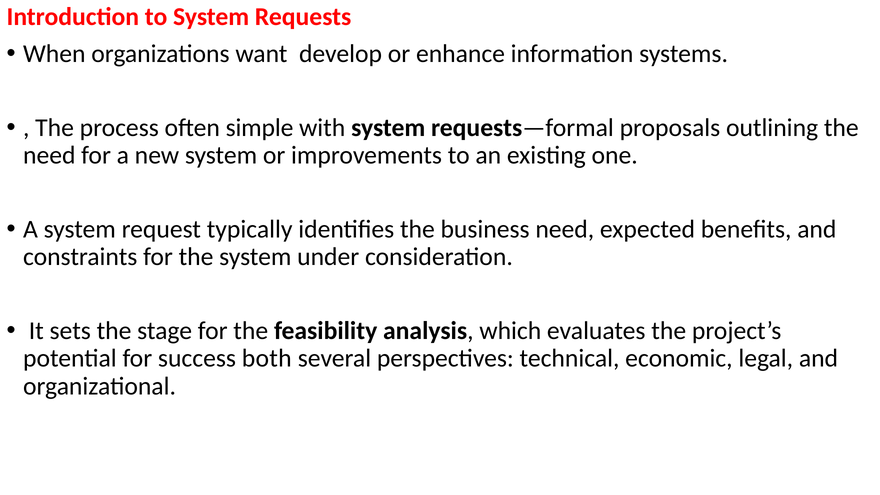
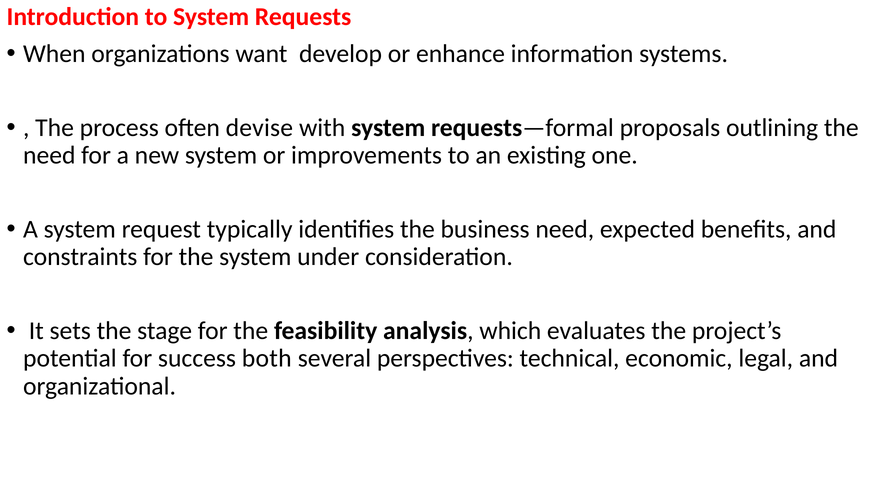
simple: simple -> devise
